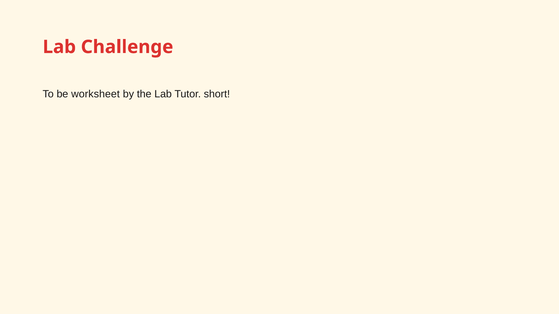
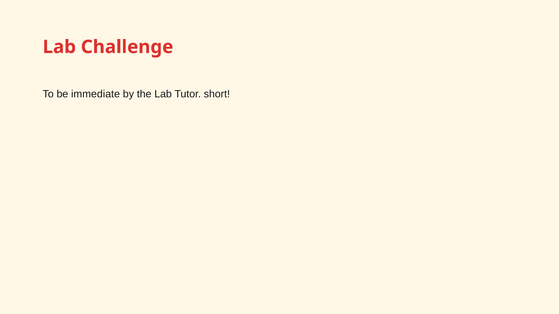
worksheet: worksheet -> immediate
